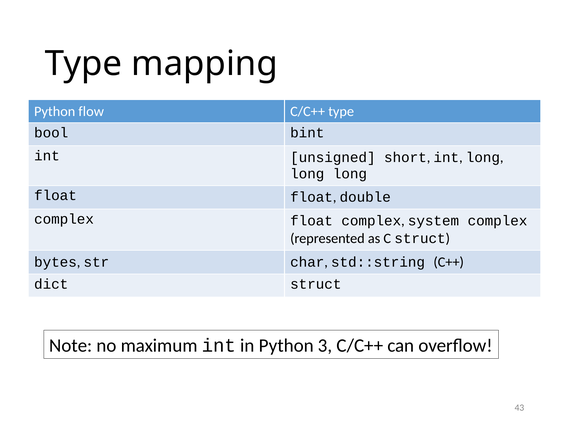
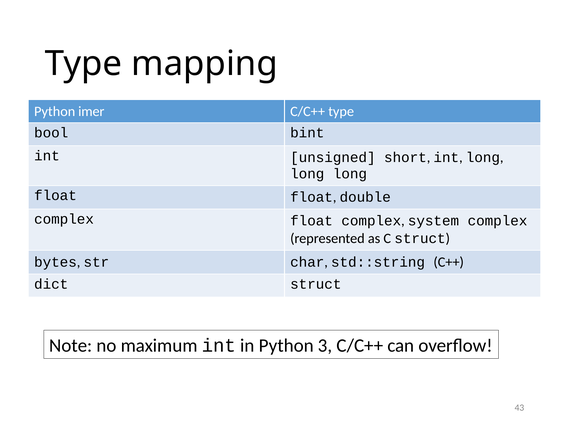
flow: flow -> imer
